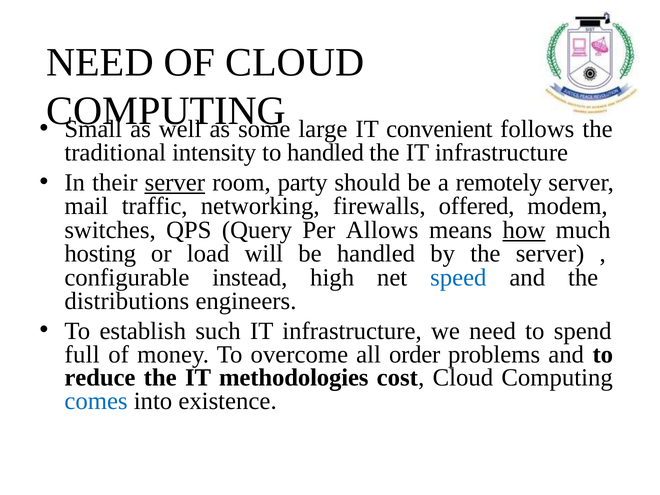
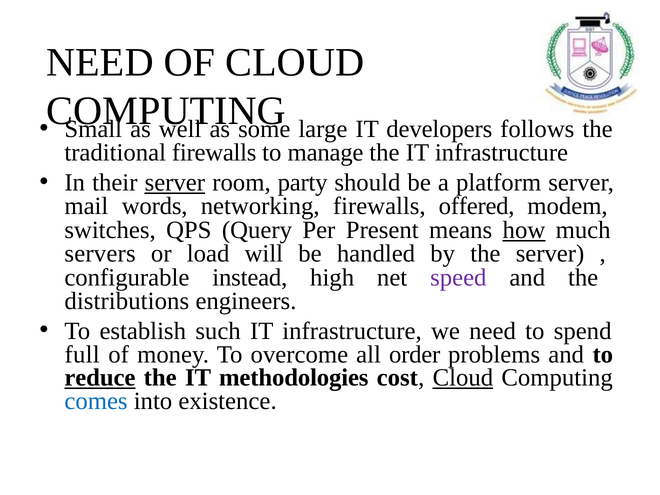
convenient: convenient -> developers
traditional intensity: intensity -> firewalls
to handled: handled -> manage
remotely: remotely -> platform
traffic: traffic -> words
Allows: Allows -> Present
hosting: hosting -> servers
speed colour: blue -> purple
reduce underline: none -> present
Cloud at (463, 378) underline: none -> present
